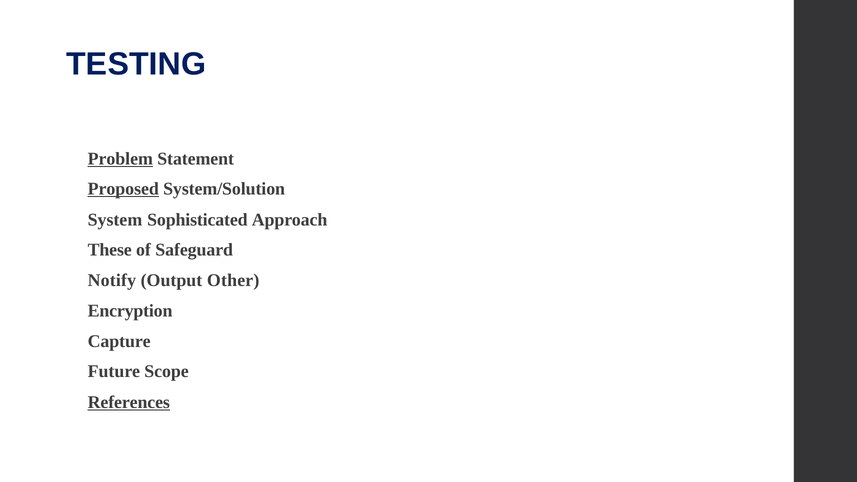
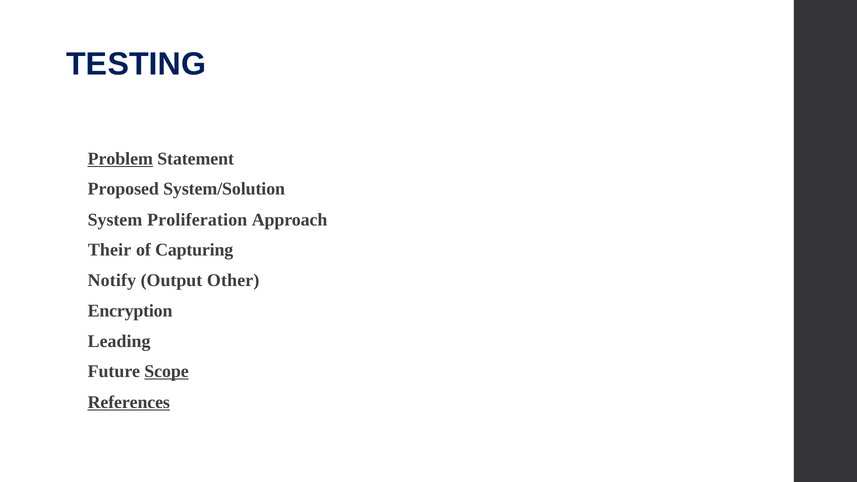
Proposed underline: present -> none
Sophisticated: Sophisticated -> Proliferation
These: These -> Their
Safeguard: Safeguard -> Capturing
Capture: Capture -> Leading
Scope underline: none -> present
